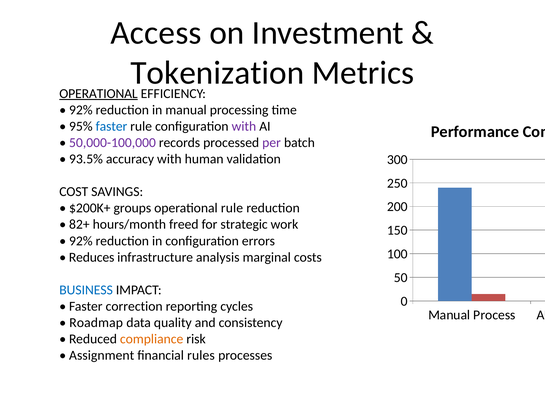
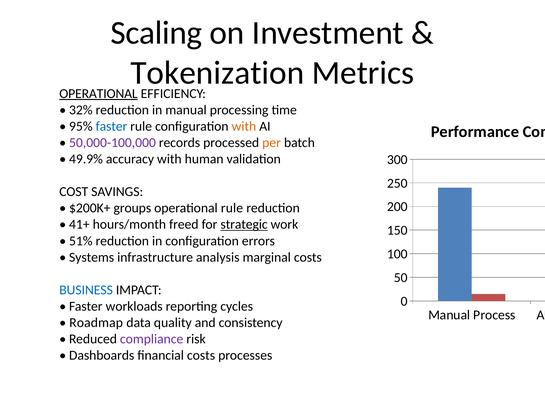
Access: Access -> Scaling
92% at (81, 110): 92% -> 32%
with at (244, 126) colour: purple -> orange
per colour: purple -> orange
93.5%: 93.5% -> 49.9%
82+: 82+ -> 41+
strategic underline: none -> present
92% at (81, 241): 92% -> 51%
Reduces: Reduces -> Systems
correction: correction -> workloads
compliance colour: orange -> purple
Assignment: Assignment -> Dashboards
financial rules: rules -> costs
